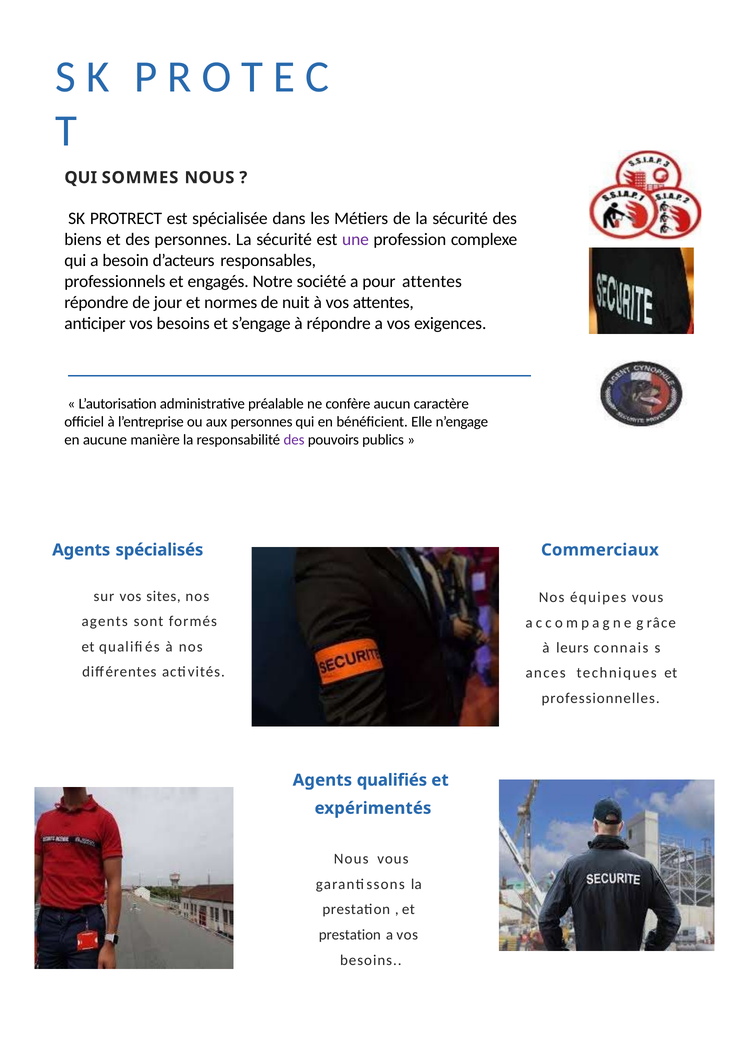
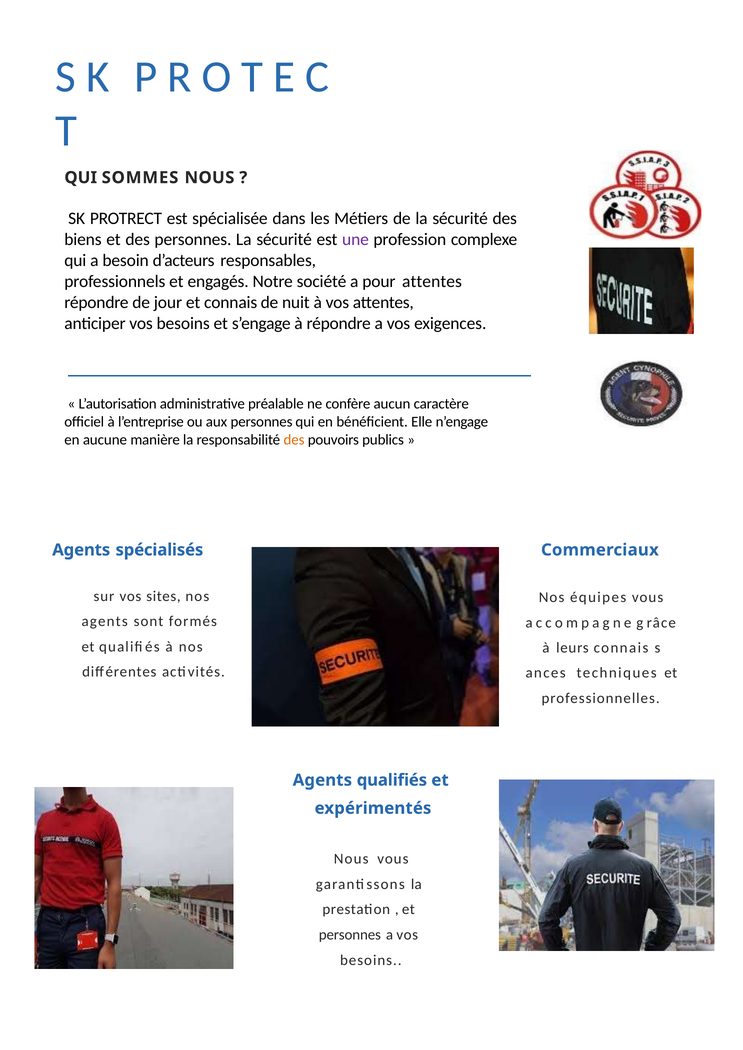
et normes: normes -> connais
des at (294, 440) colour: purple -> orange
prestation at (350, 935): prestation -> personnes
